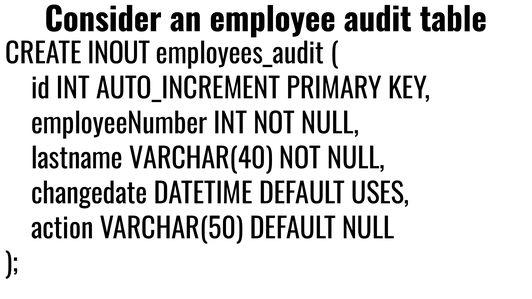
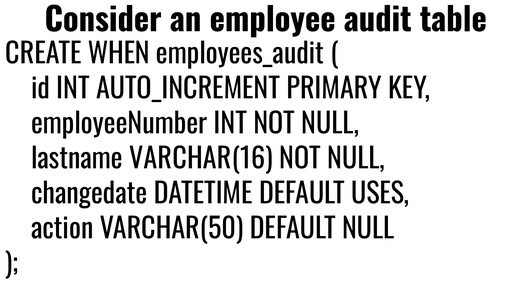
INOUT: INOUT -> WHEN
VARCHAR(40: VARCHAR(40 -> VARCHAR(16
